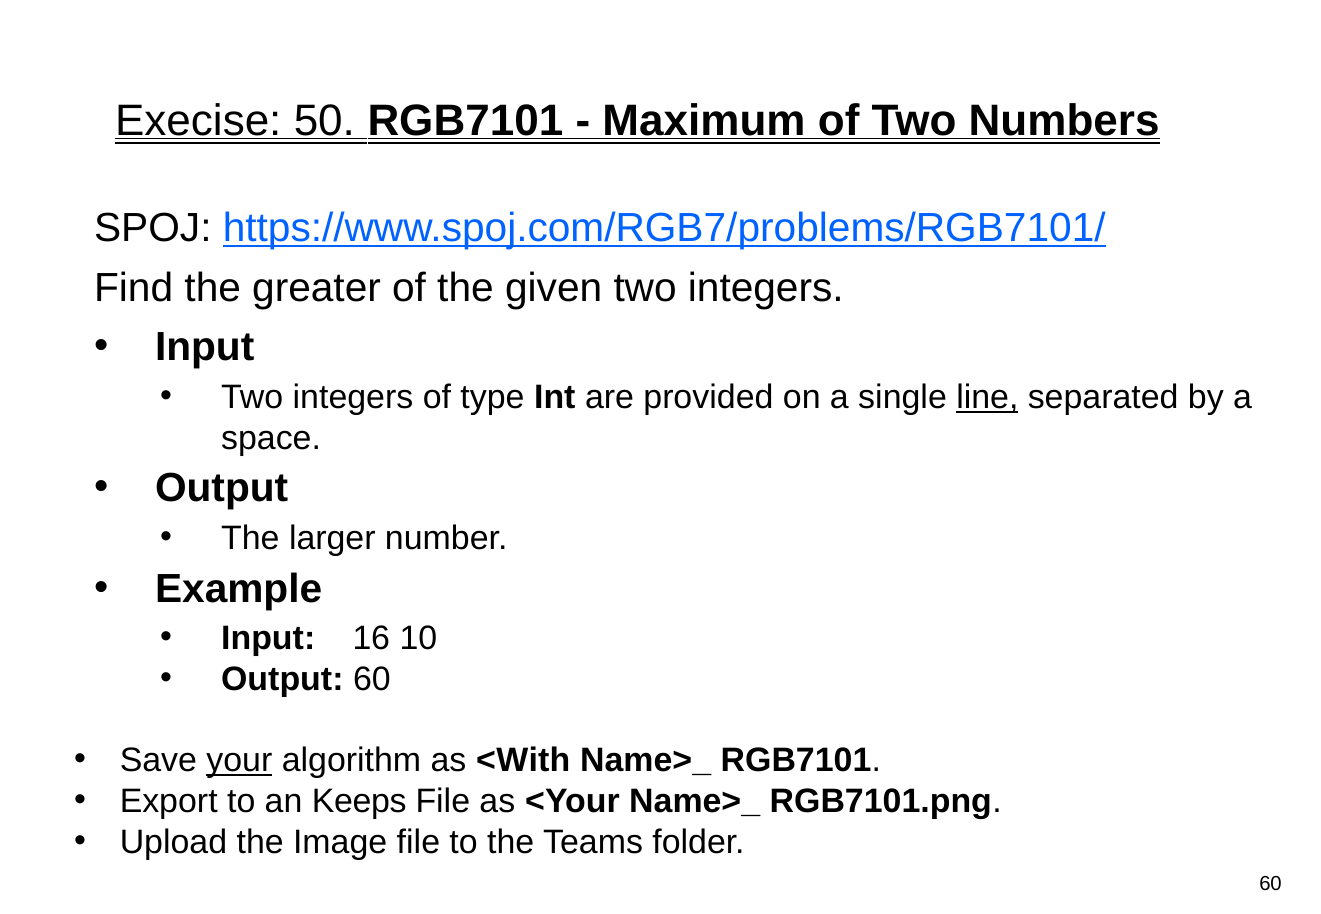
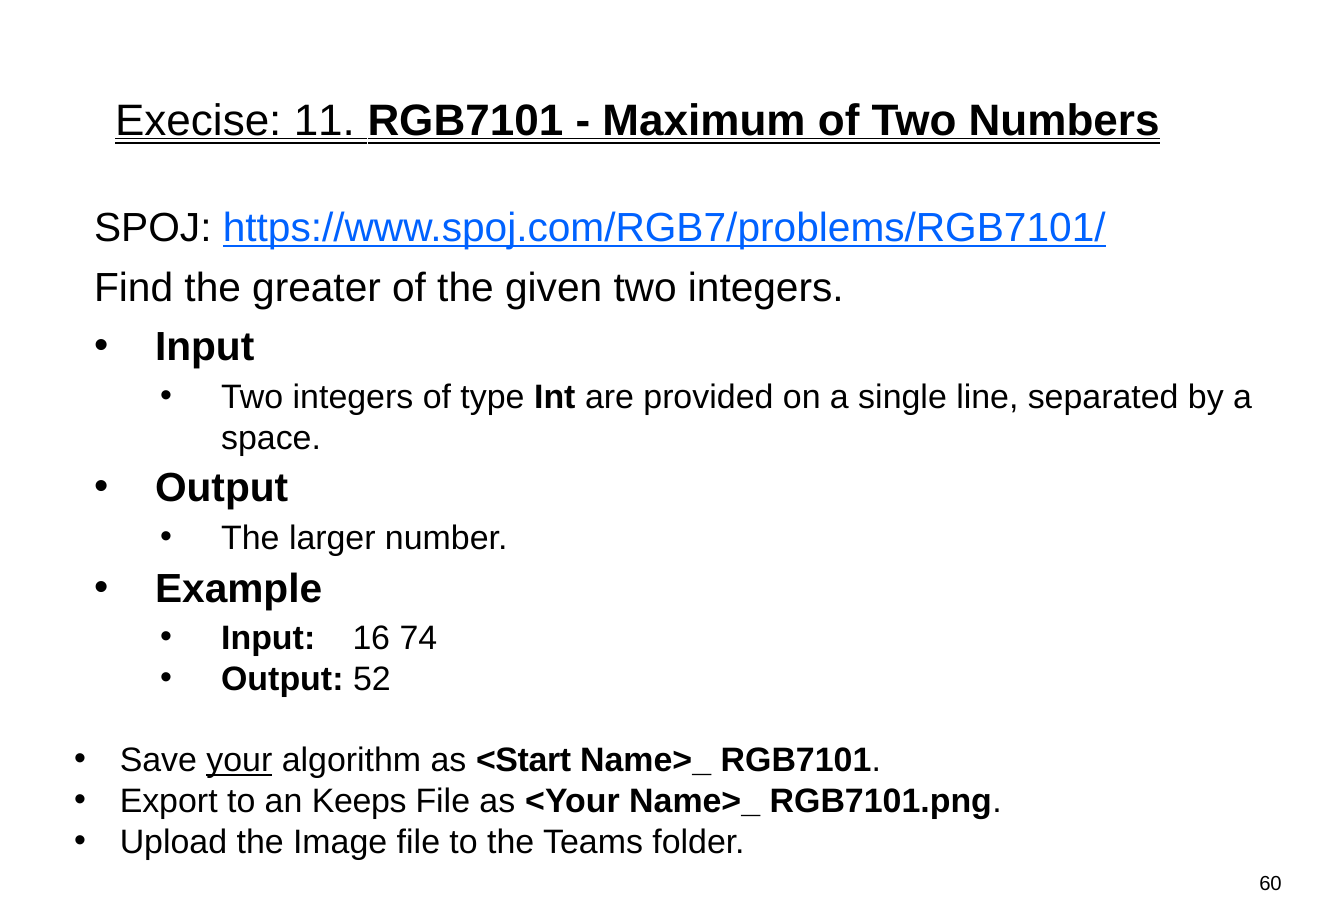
50: 50 -> 11
line underline: present -> none
10: 10 -> 74
Output 60: 60 -> 52
<With: <With -> <Start
